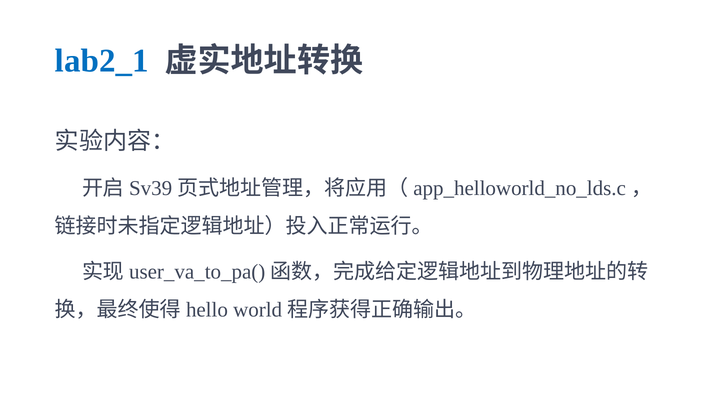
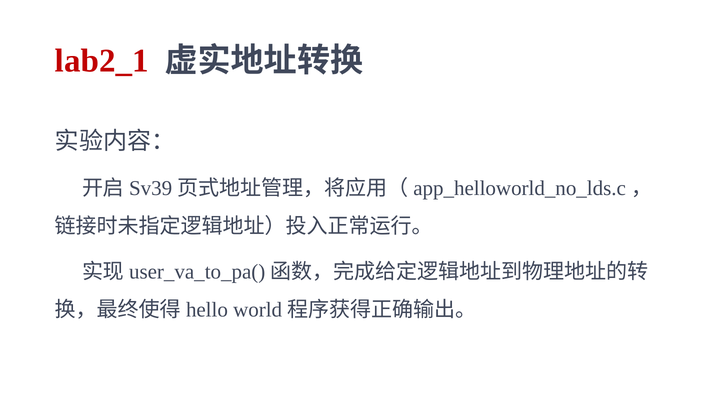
lab2_1 colour: blue -> red
